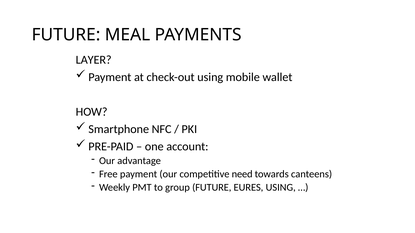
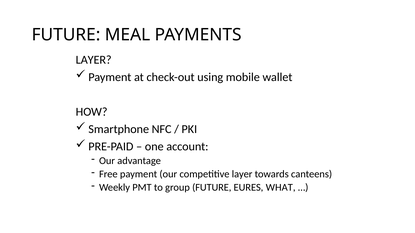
competitive need: need -> layer
EURES USING: USING -> WHAT
